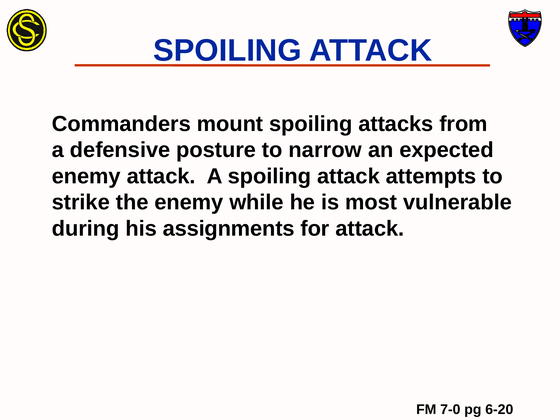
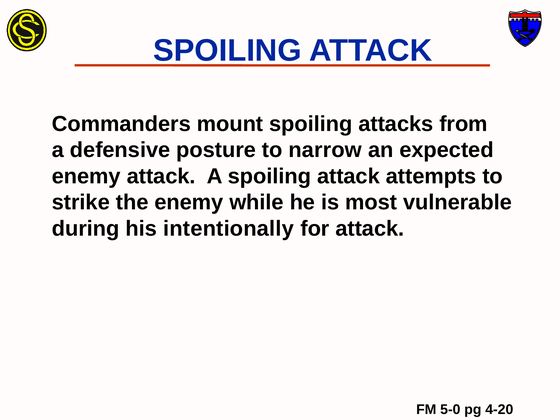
assignments: assignments -> intentionally
7-0: 7-0 -> 5-0
6-20: 6-20 -> 4-20
